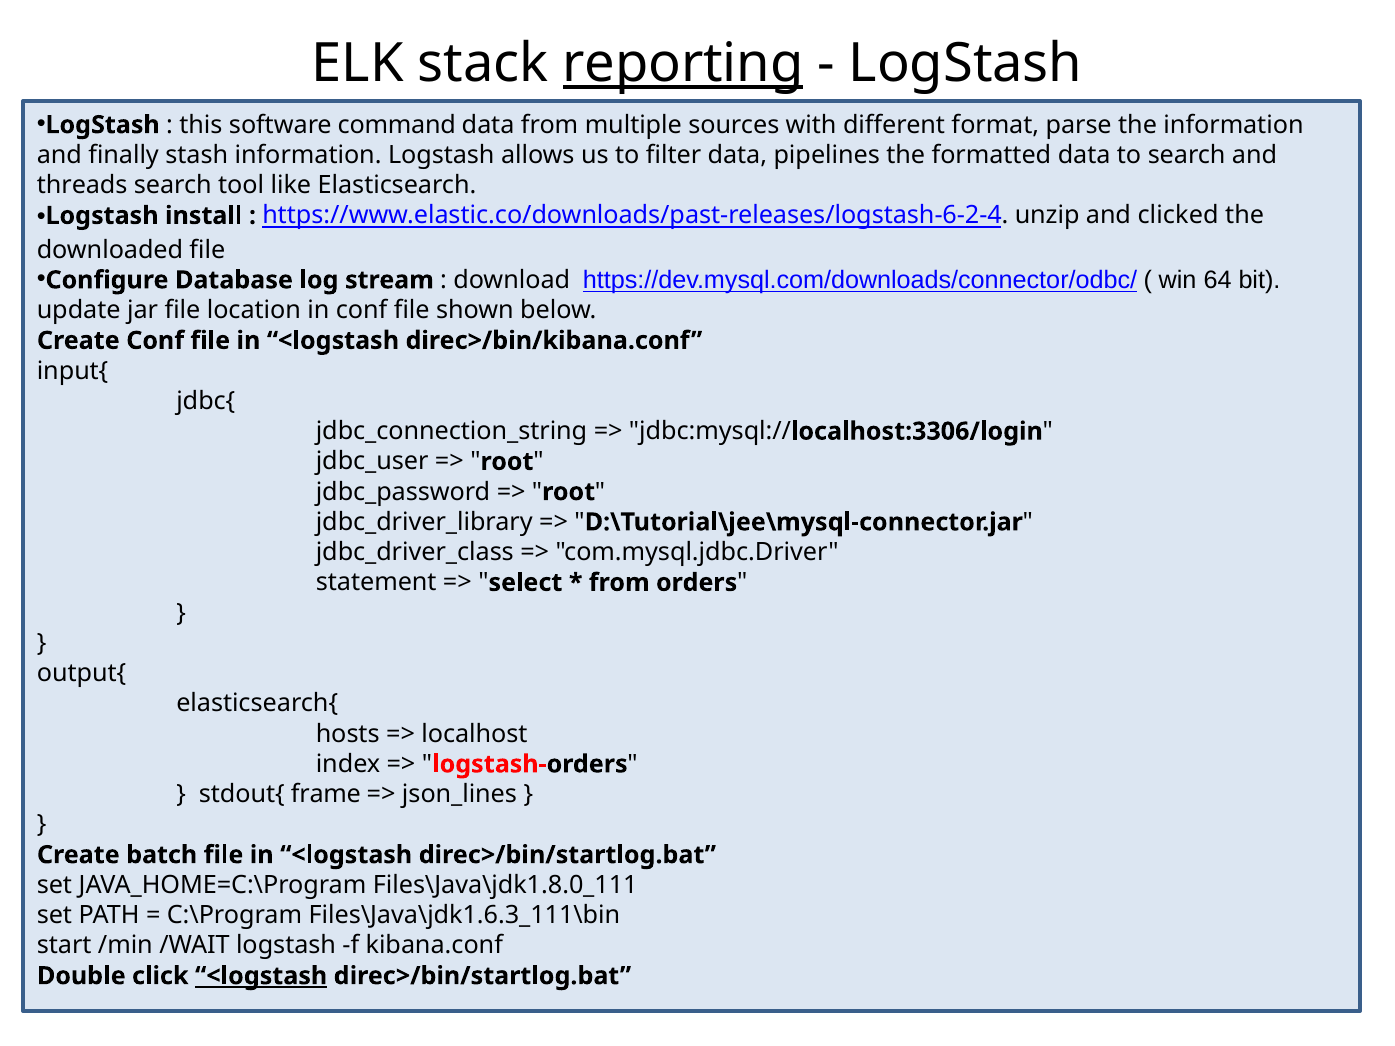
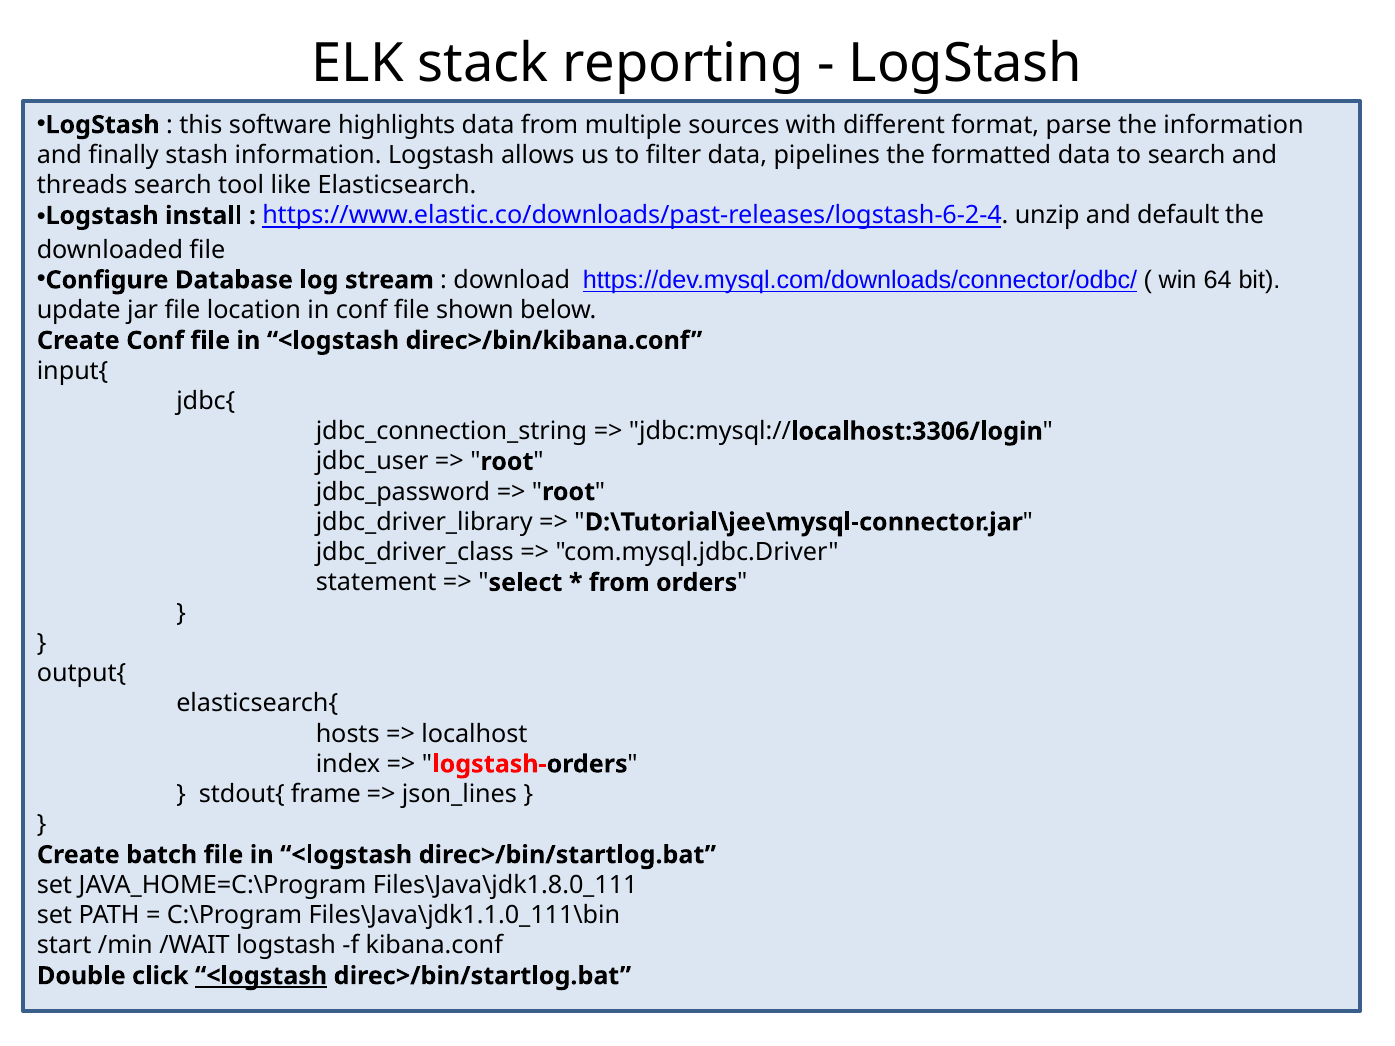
reporting underline: present -> none
command: command -> highlights
clicked: clicked -> default
Files\Java\jdk1.6.3_111\bin: Files\Java\jdk1.6.3_111\bin -> Files\Java\jdk1.1.0_111\bin
